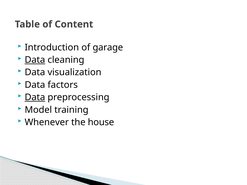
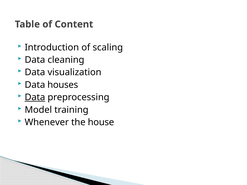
garage: garage -> scaling
Data at (35, 60) underline: present -> none
factors: factors -> houses
